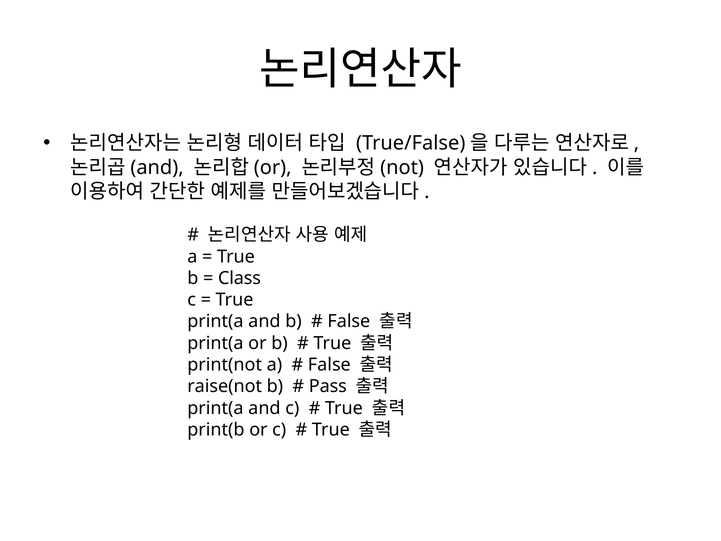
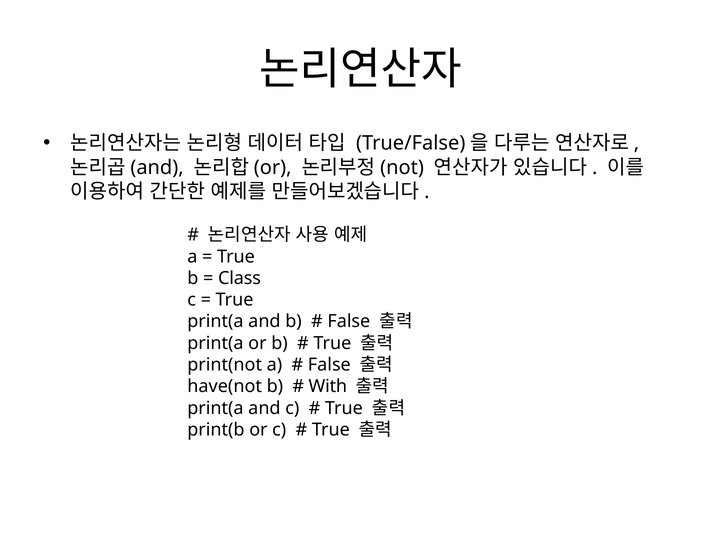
raise(not: raise(not -> have(not
Pass: Pass -> With
